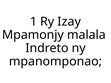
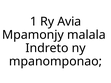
Izay: Izay -> Avia
